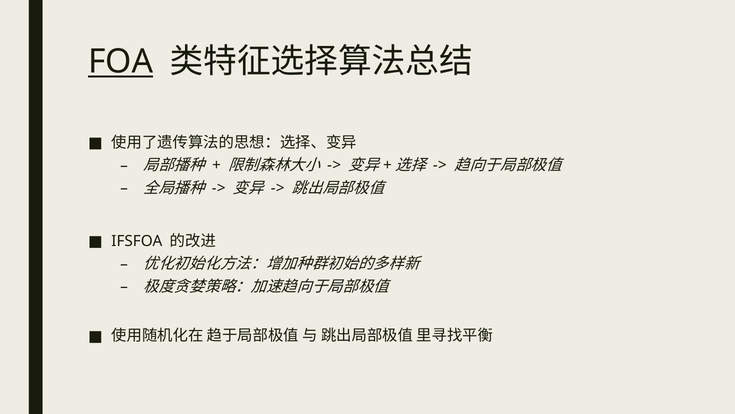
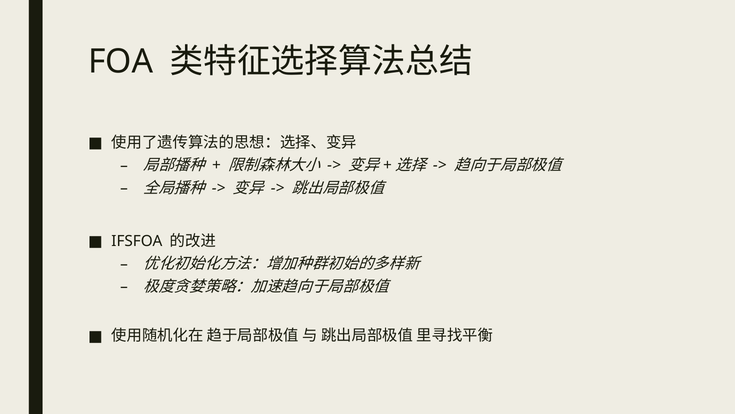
FOA underline: present -> none
